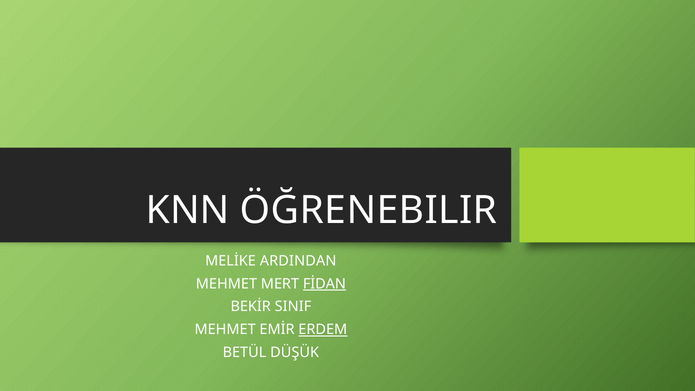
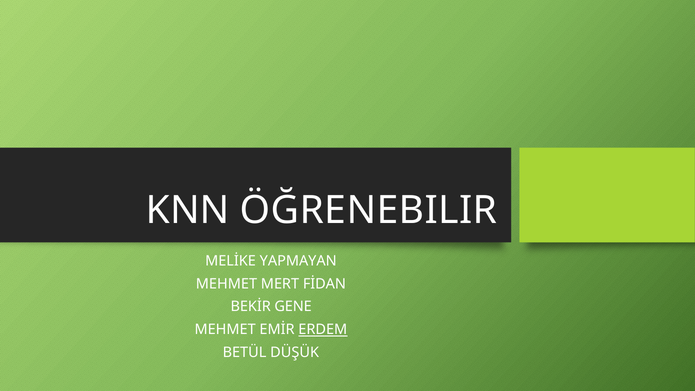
ARDINDAN: ARDINDAN -> YAPMAYAN
FİDAN underline: present -> none
SINIF: SINIF -> GENE
